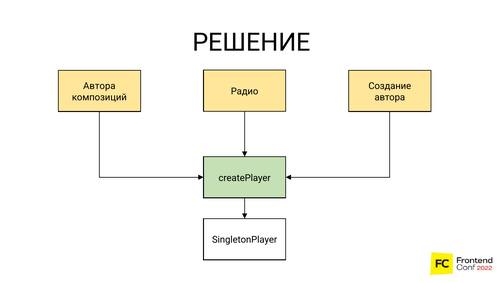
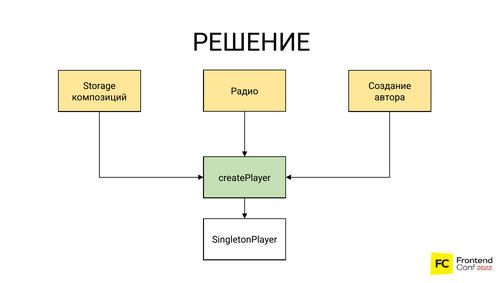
Автора at (99, 86): Автора -> Storage
